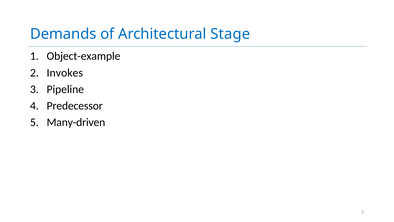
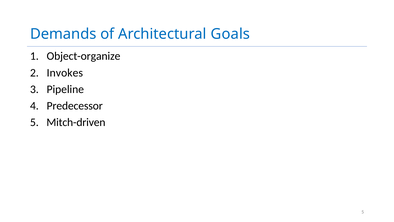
Stage: Stage -> Goals
Object-example: Object-example -> Object-organize
Many-driven: Many-driven -> Mitch-driven
